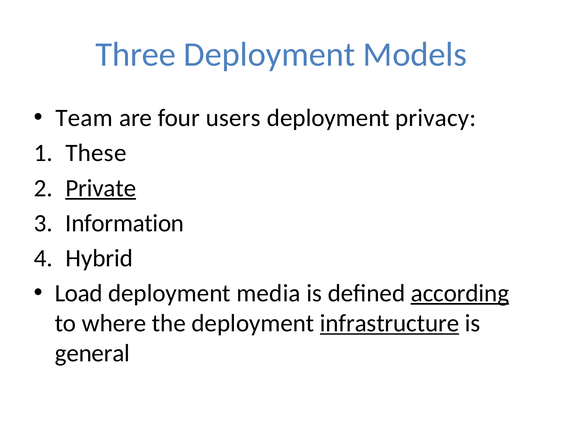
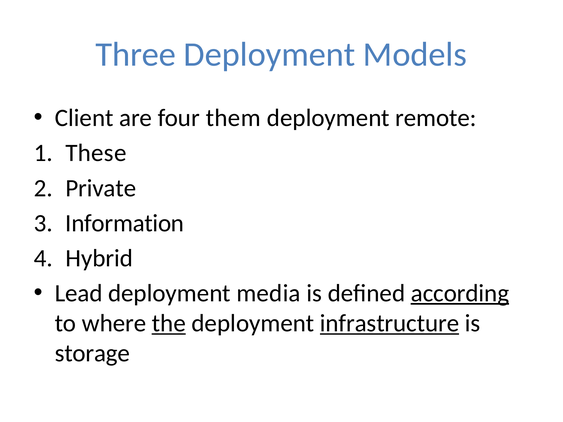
Team: Team -> Client
users: users -> them
privacy: privacy -> remote
Private underline: present -> none
Load: Load -> Lead
the underline: none -> present
general: general -> storage
